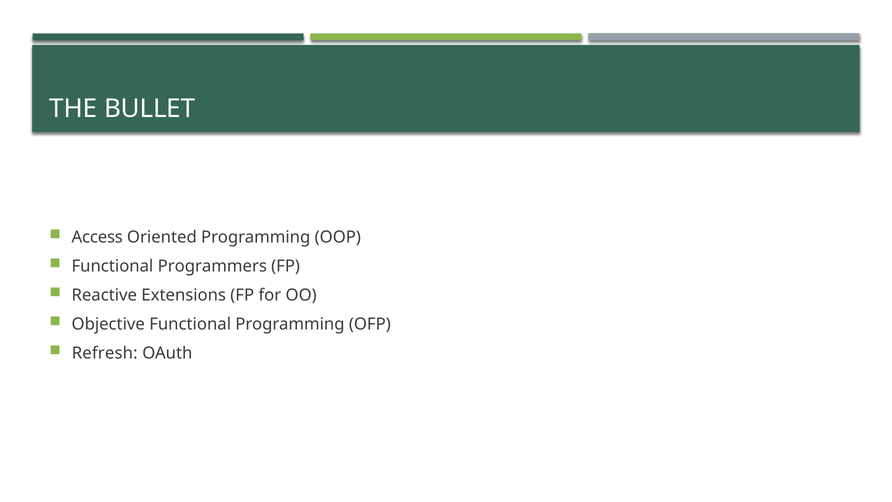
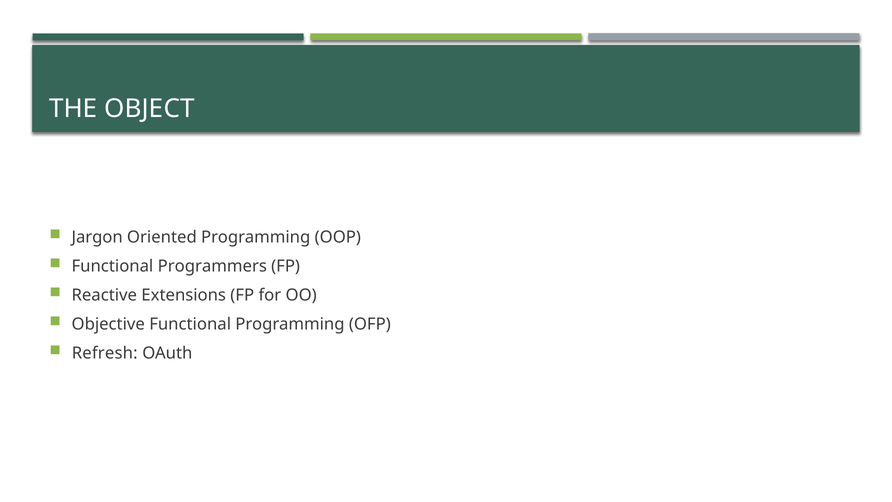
BULLET: BULLET -> OBJECT
Access: Access -> Jargon
